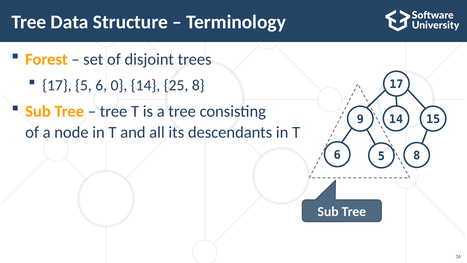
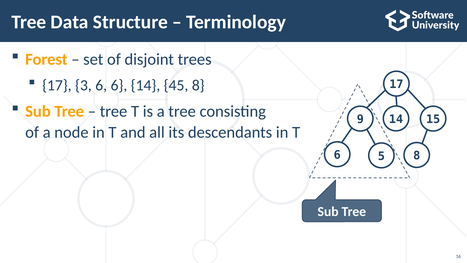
17 5: 5 -> 3
6 0: 0 -> 6
25: 25 -> 45
